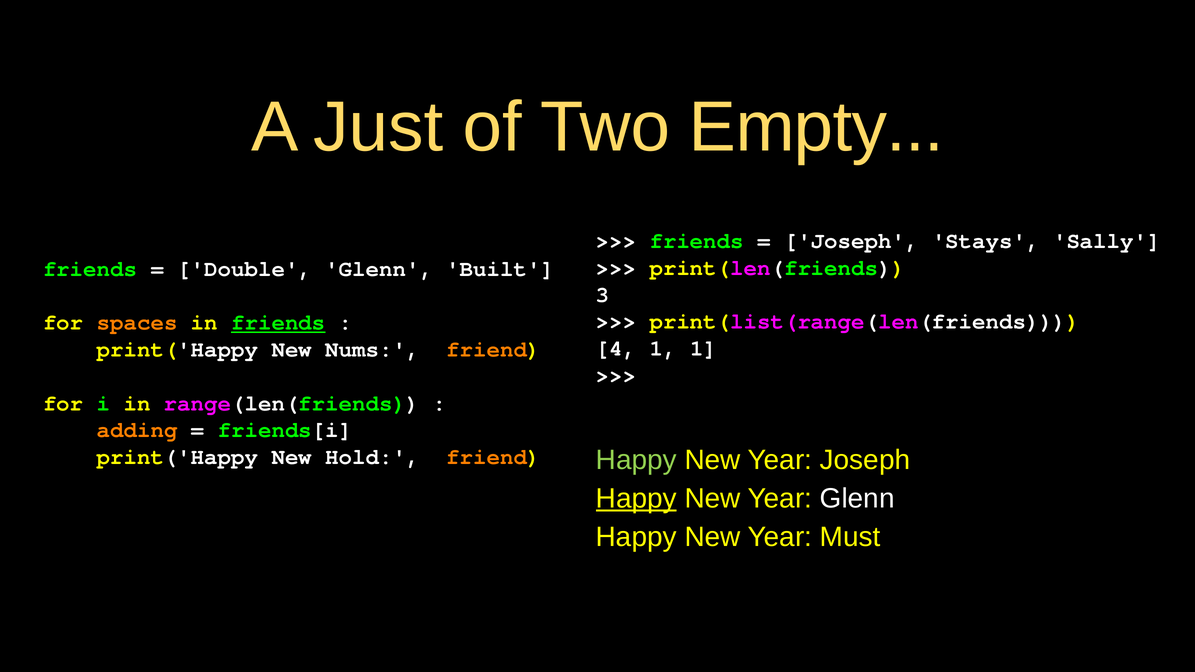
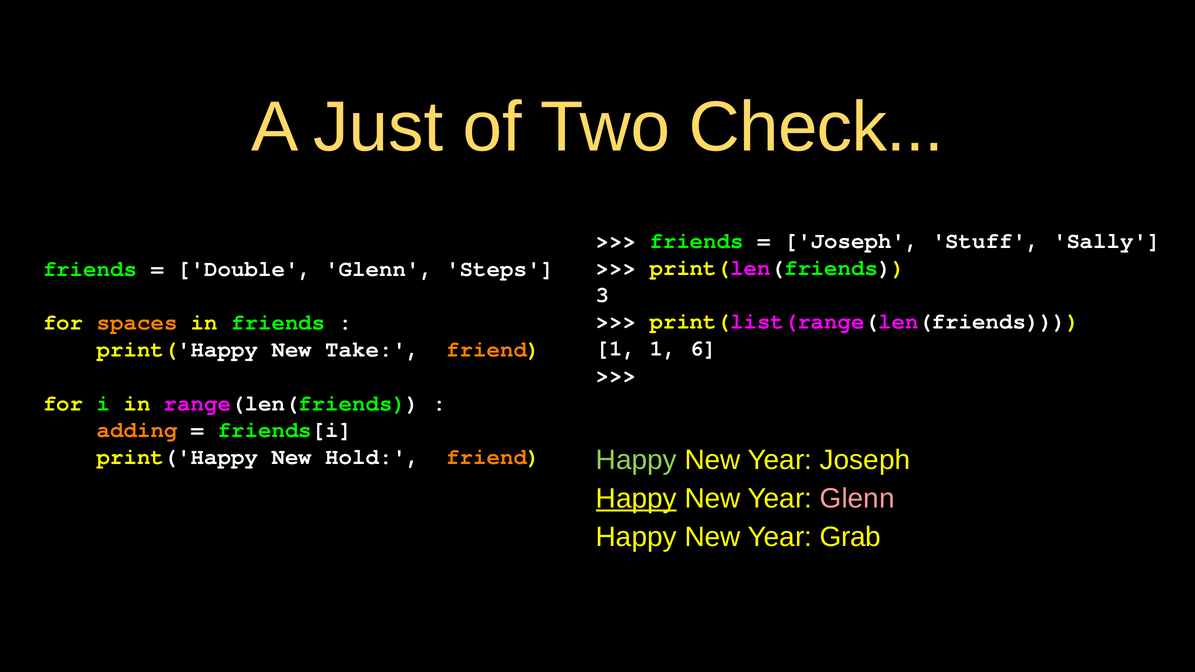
Empty: Empty -> Check
Stays: Stays -> Stuff
Built: Built -> Steps
friends at (278, 323) underline: present -> none
4 at (616, 349): 4 -> 1
1 1: 1 -> 6
Nums: Nums -> Take
Glenn at (857, 499) colour: white -> pink
Must: Must -> Grab
